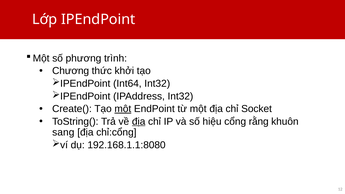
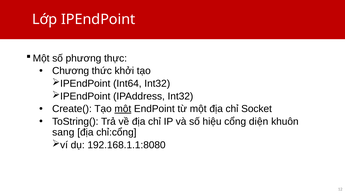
trình: trình -> thực
địa at (139, 122) underline: present -> none
rằng: rằng -> diện
